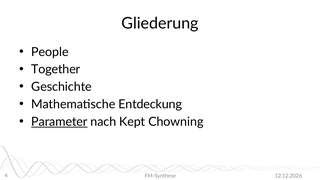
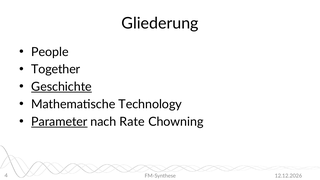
Geschichte underline: none -> present
Entdeckung: Entdeckung -> Technology
Kept: Kept -> Rate
